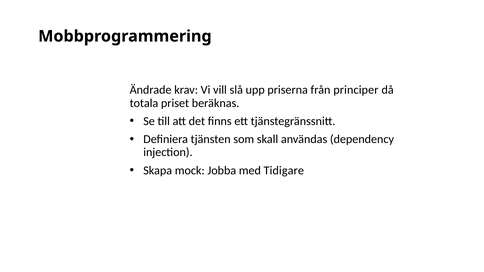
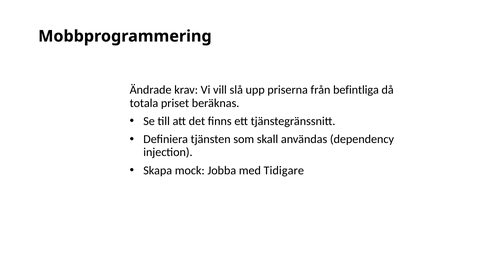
principer: principer -> befintliga
